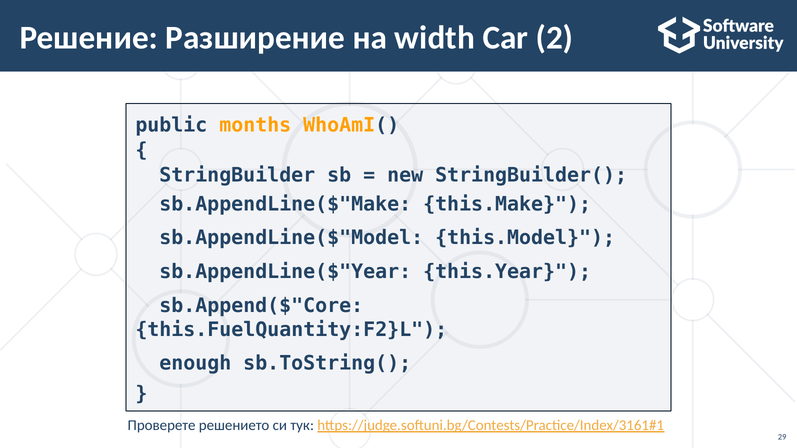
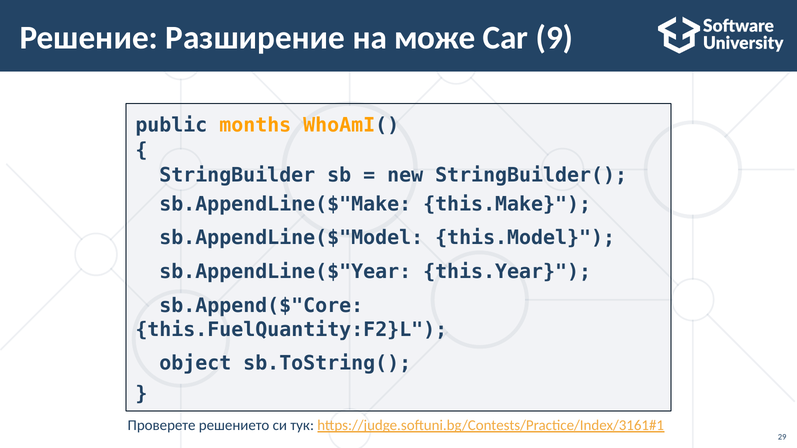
width: width -> може
2: 2 -> 9
enough: enough -> object
